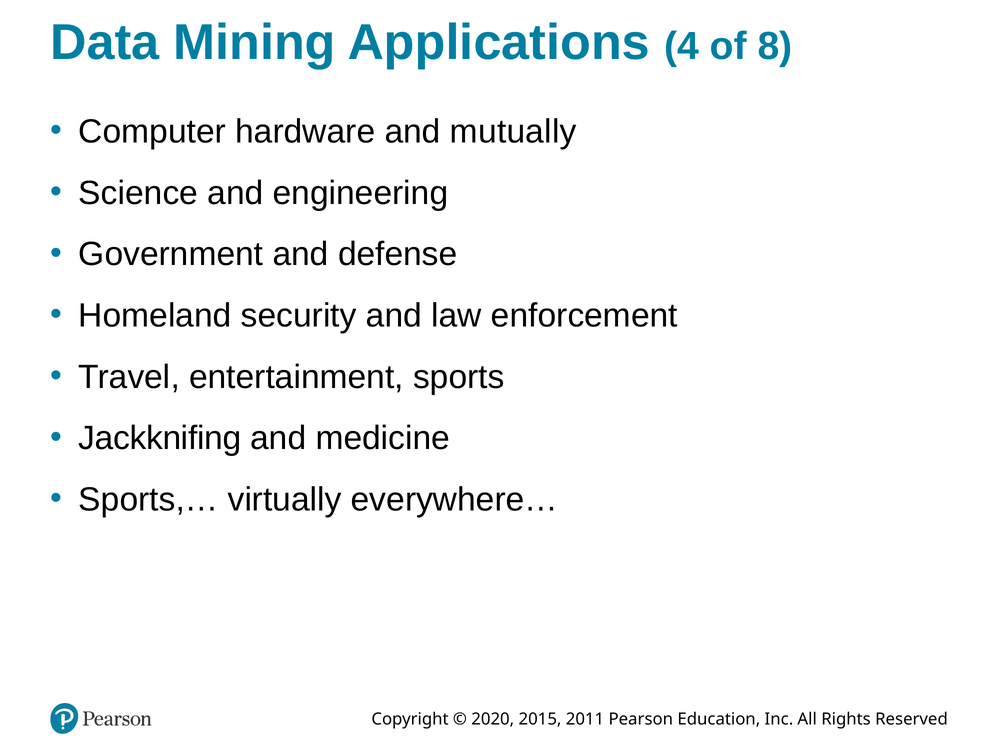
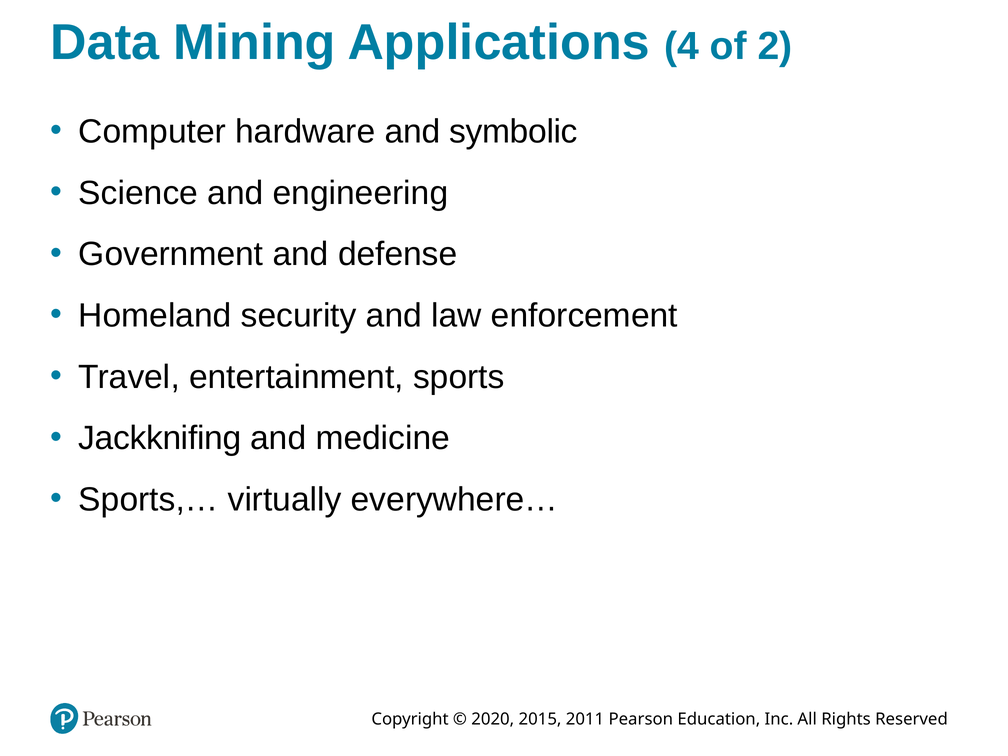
8: 8 -> 2
mutually: mutually -> symbolic
